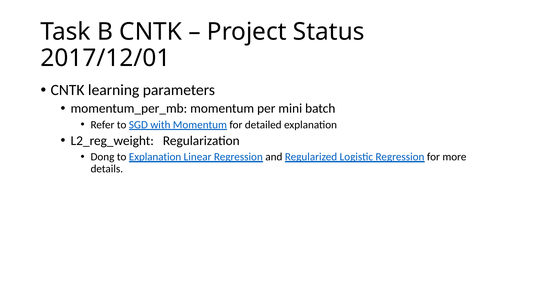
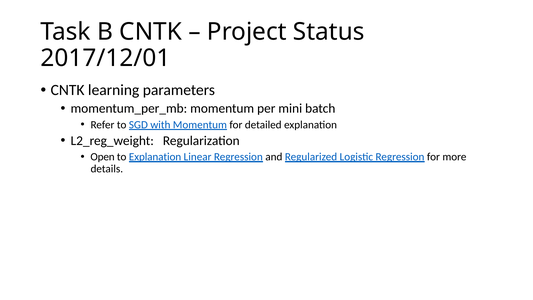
Dong: Dong -> Open
